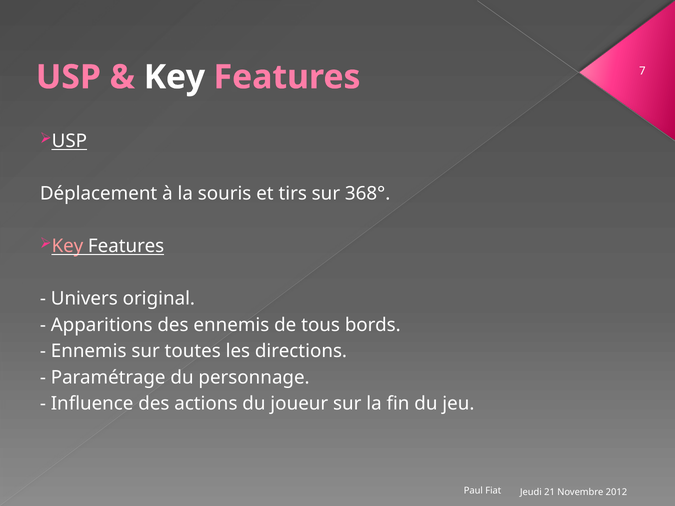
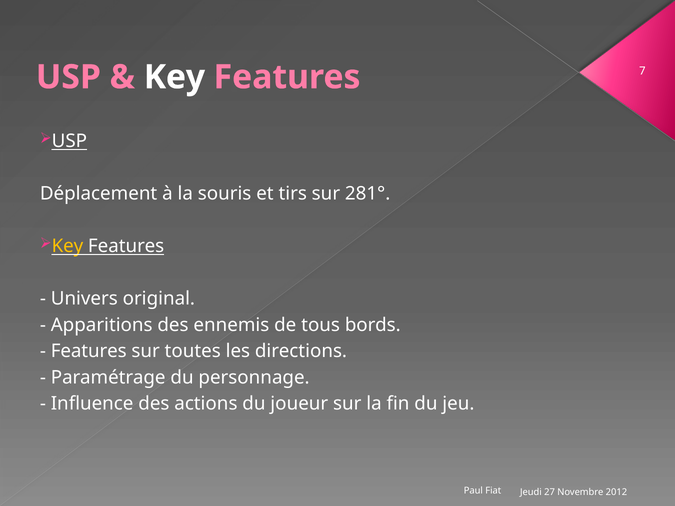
368°: 368° -> 281°
Key at (67, 246) colour: pink -> yellow
Ennemis at (89, 351): Ennemis -> Features
21: 21 -> 27
